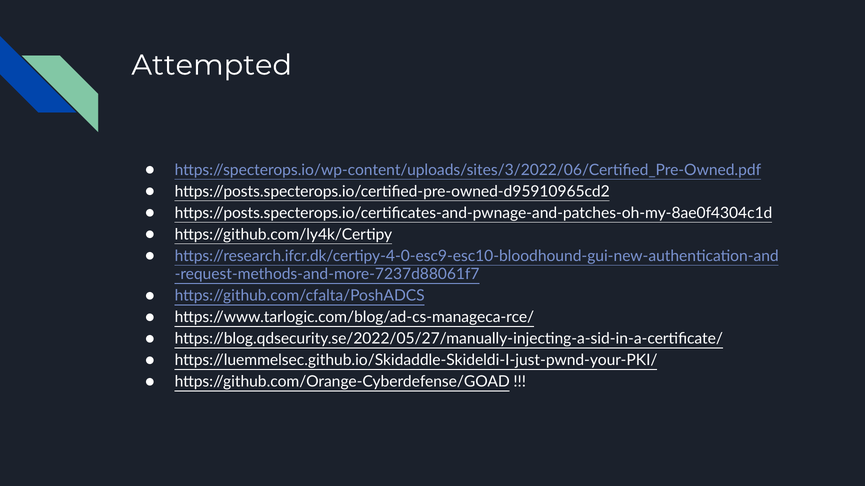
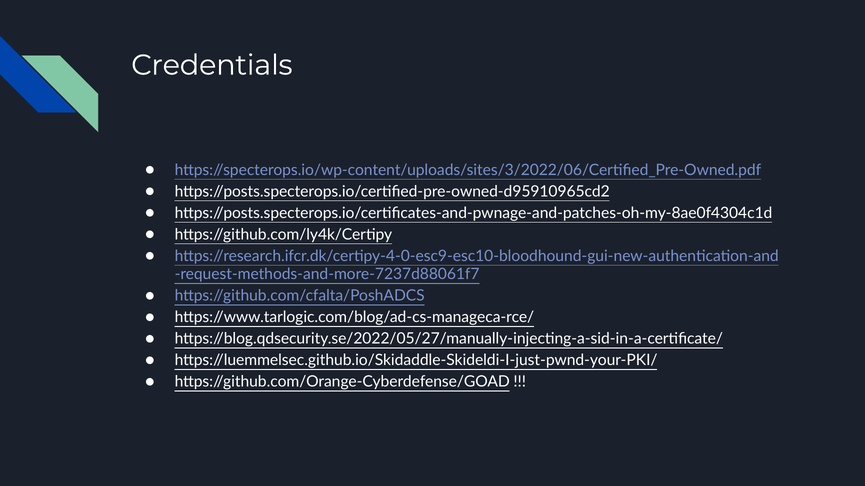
Attempted: Attempted -> Credentials
